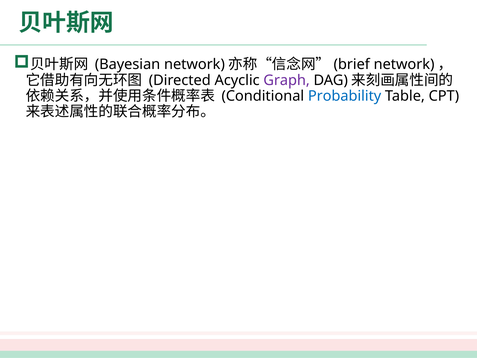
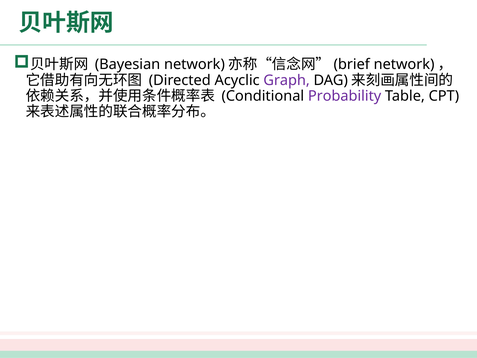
Probability colour: blue -> purple
